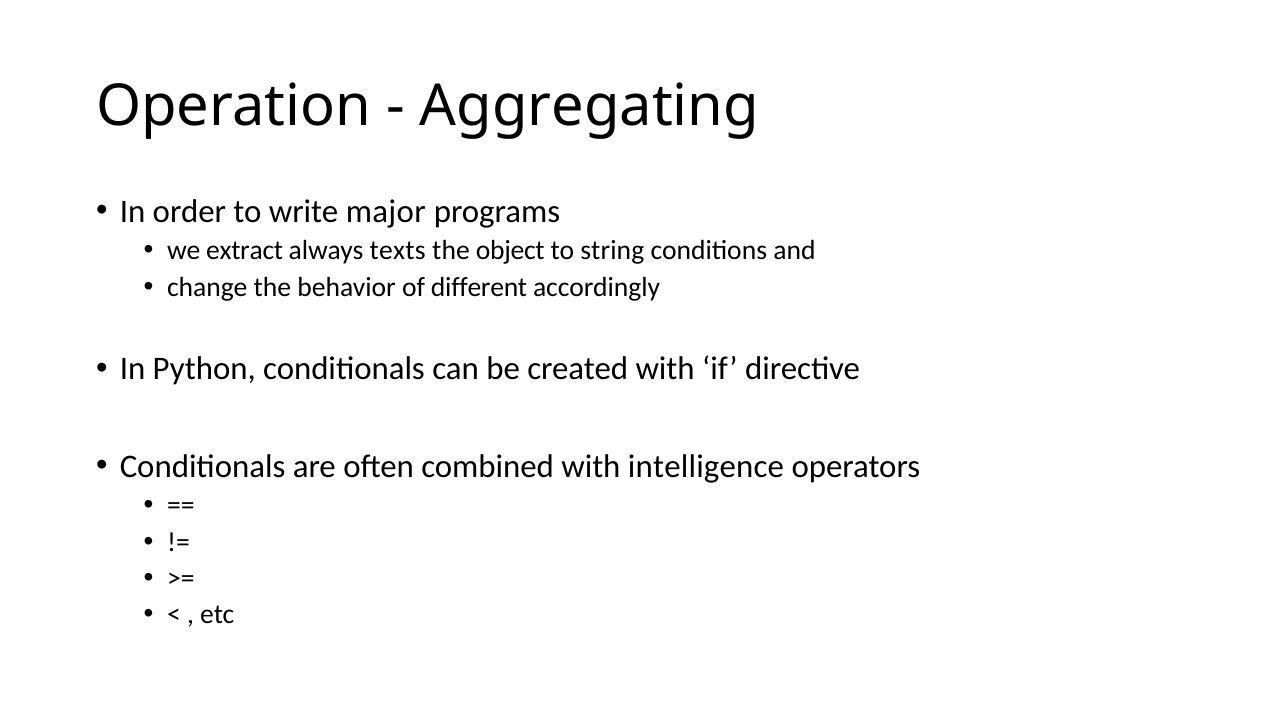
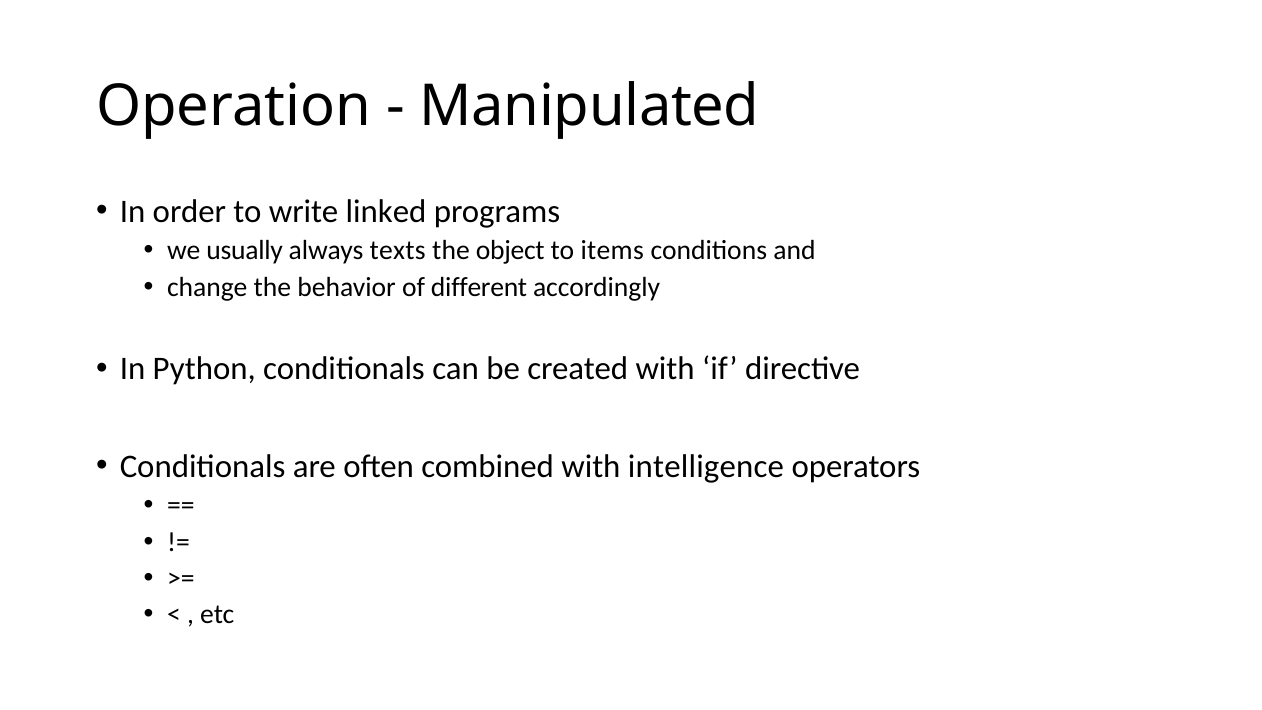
Aggregating: Aggregating -> Manipulated
major: major -> linked
extract: extract -> usually
string: string -> items
